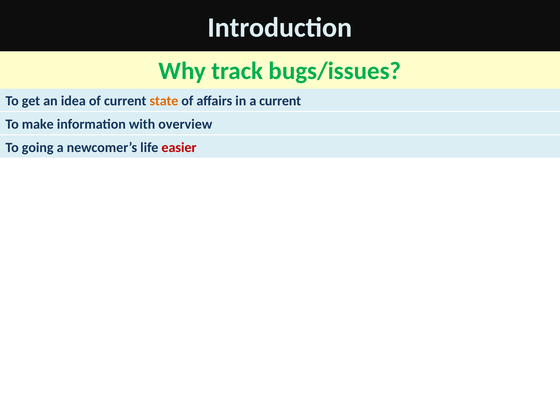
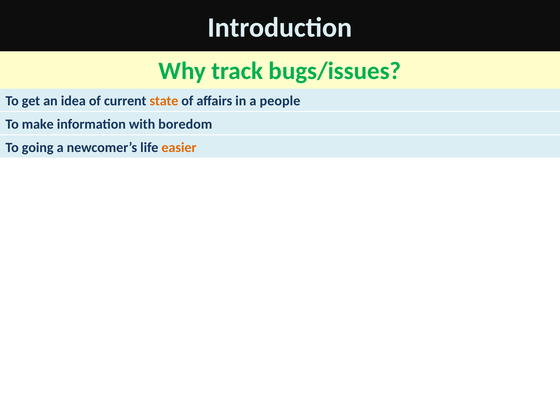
a current: current -> people
overview: overview -> boredom
easier colour: red -> orange
